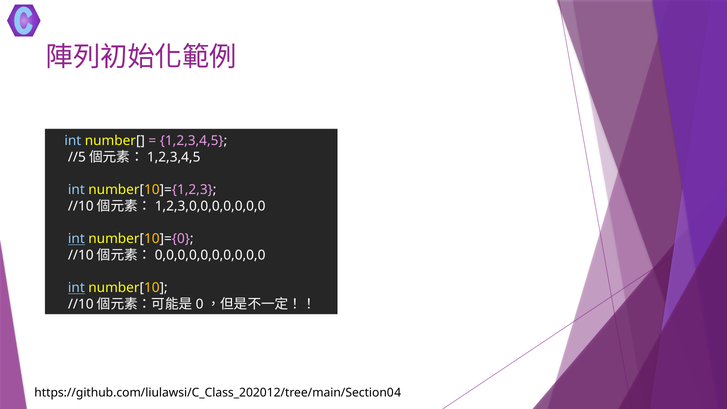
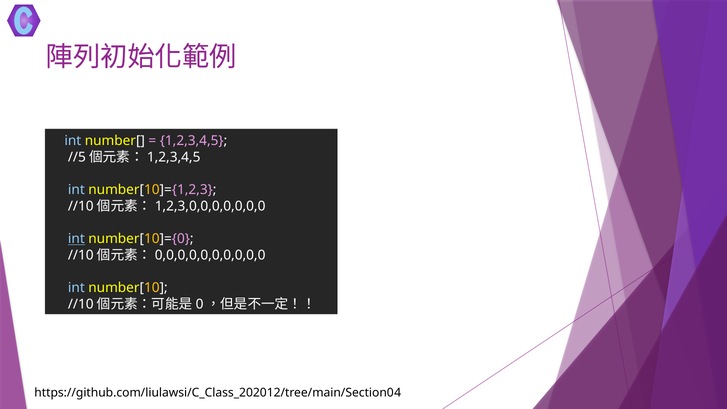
int at (76, 288) underline: present -> none
